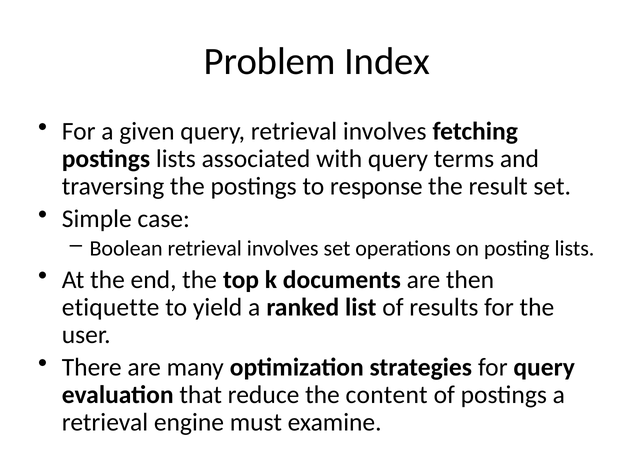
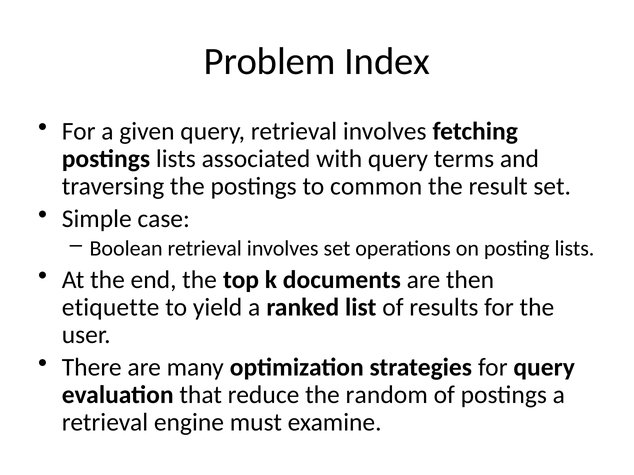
response: response -> common
content: content -> random
